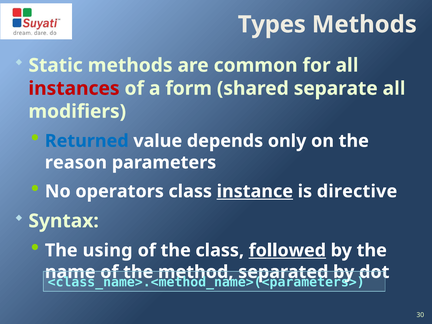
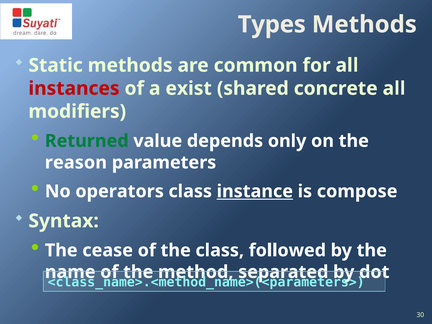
form: form -> exist
separate: separate -> concrete
Returned colour: blue -> green
directive: directive -> compose
using: using -> cease
followed underline: present -> none
